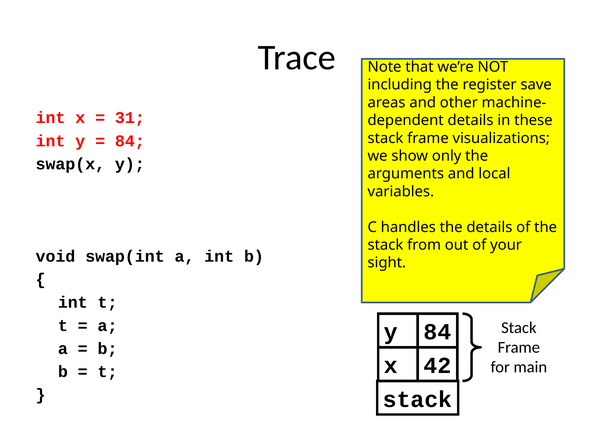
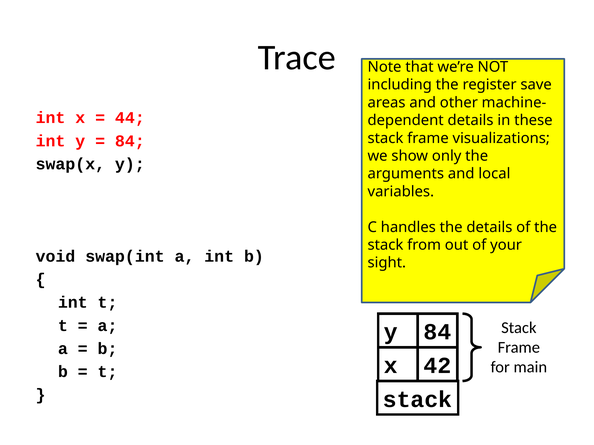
31: 31 -> 44
